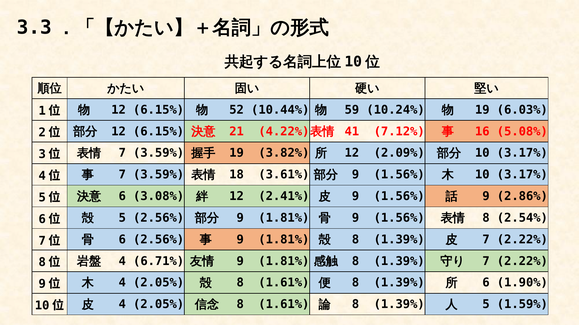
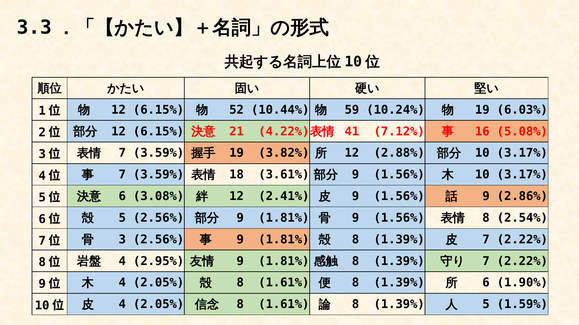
2.09%: 2.09% -> 2.88%
6 at (122, 240): 6 -> 3
6.71%: 6.71% -> 2.95%
